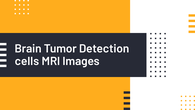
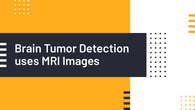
cells: cells -> uses
